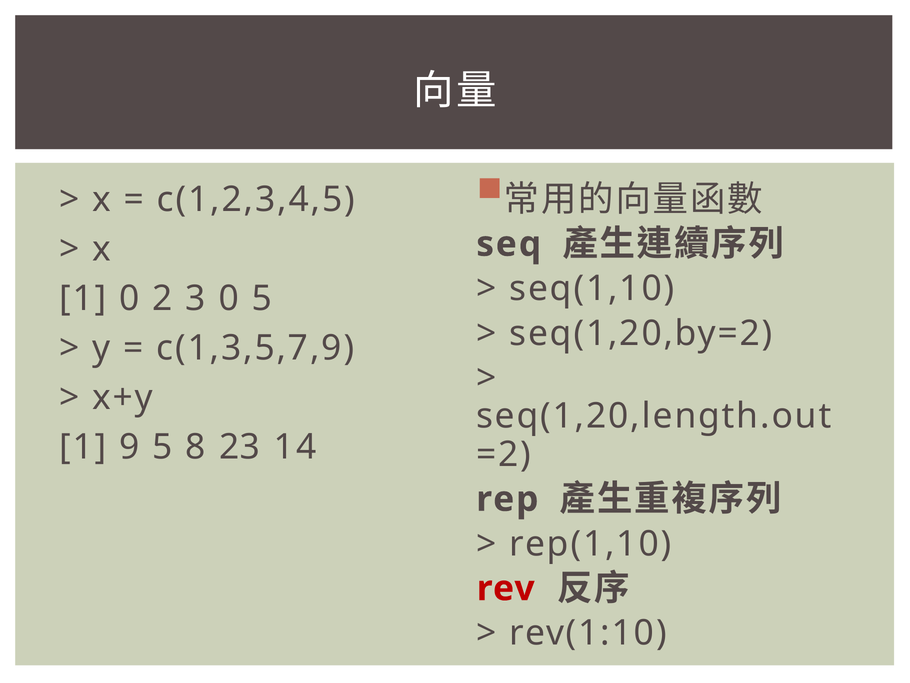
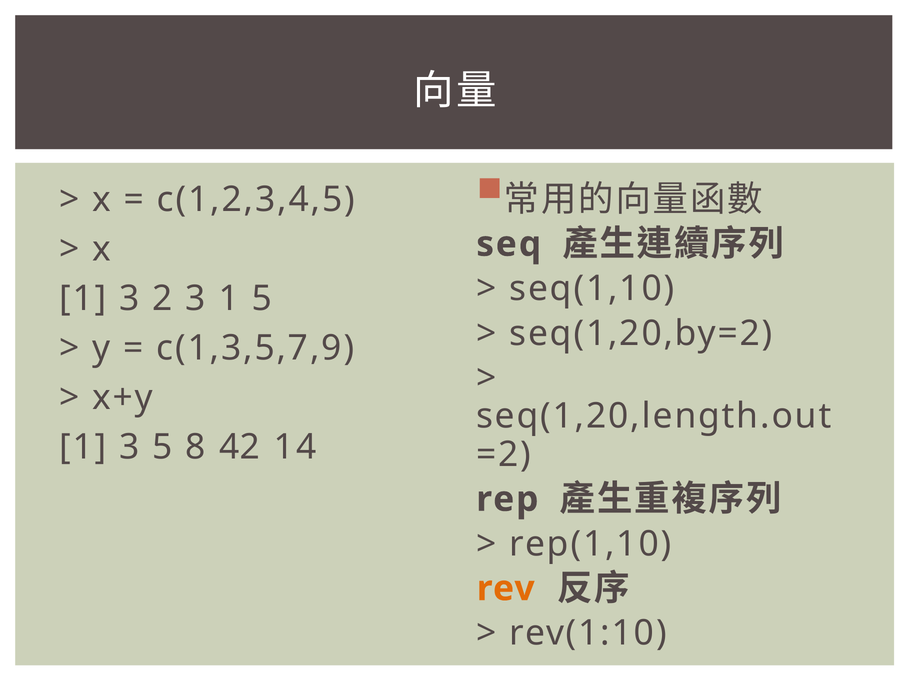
0 at (129, 298): 0 -> 3
3 0: 0 -> 1
9 at (129, 447): 9 -> 3
23: 23 -> 42
rev colour: red -> orange
